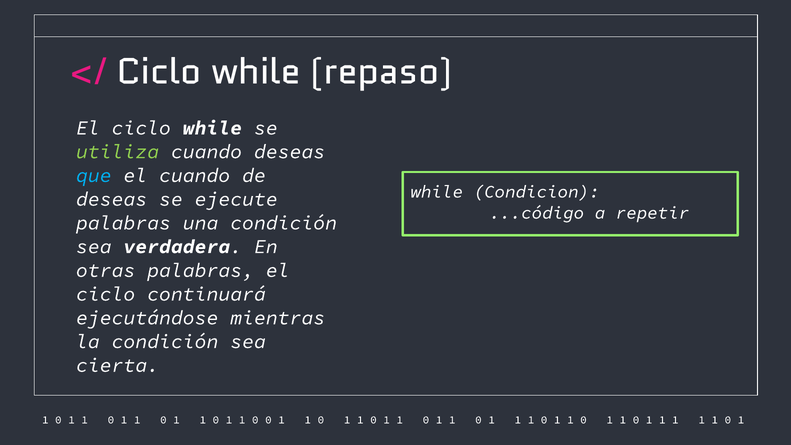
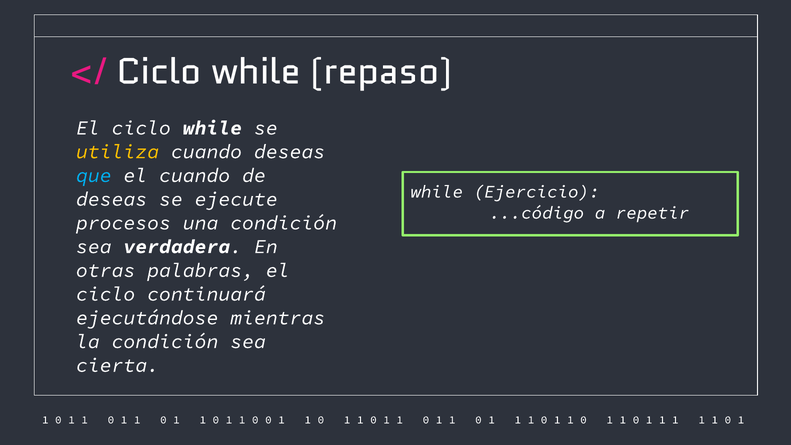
utiliza colour: light green -> yellow
Condicion: Condicion -> Ejercicio
palabras at (124, 223): palabras -> procesos
